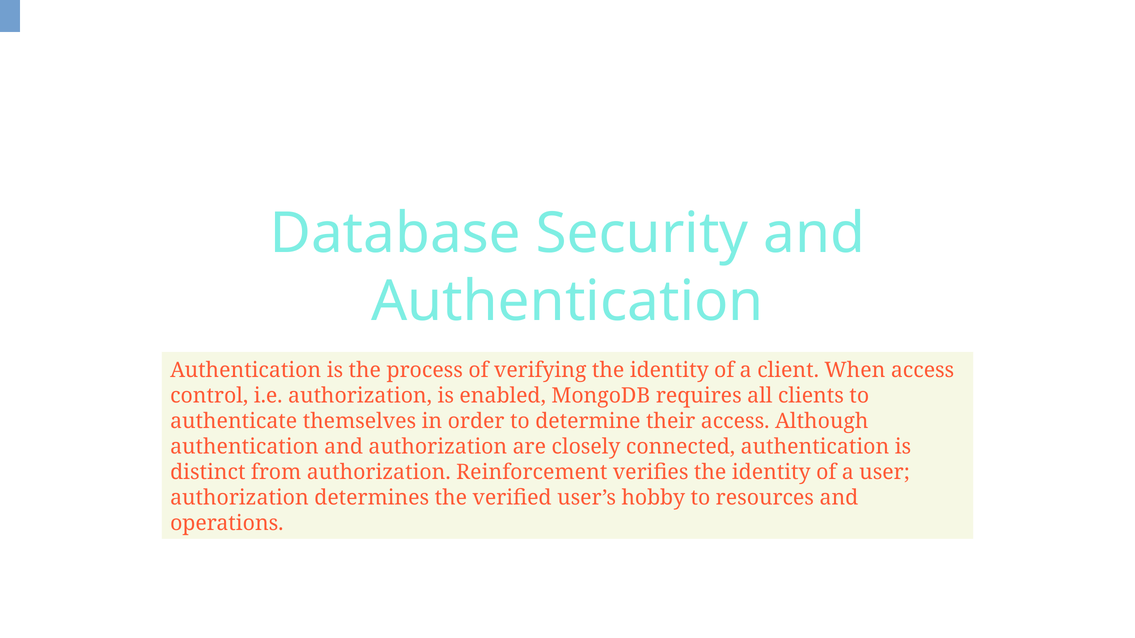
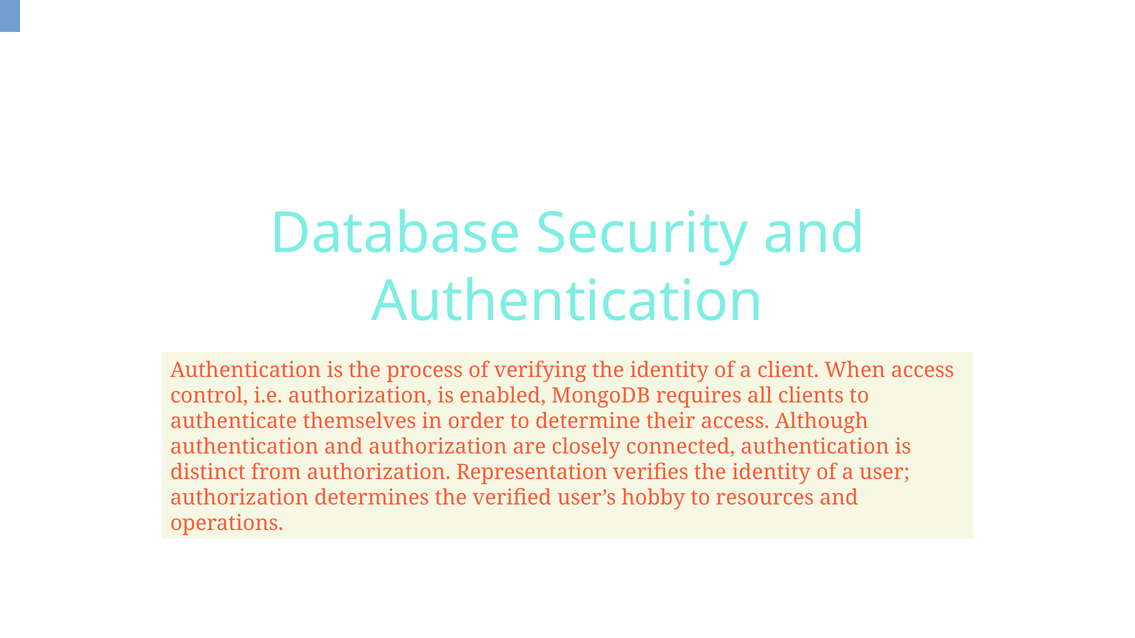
Reinforcement: Reinforcement -> Representation
